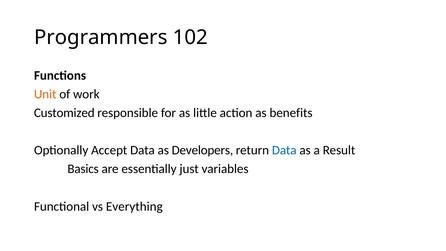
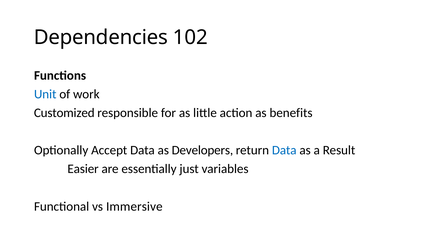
Programmers: Programmers -> Dependencies
Unit colour: orange -> blue
Basics: Basics -> Easier
Everything: Everything -> Immersive
